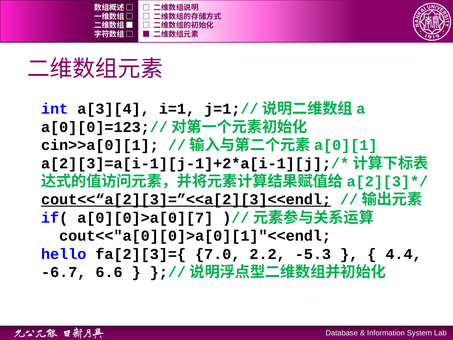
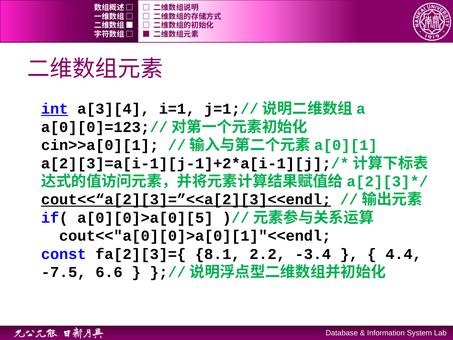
int underline: none -> present
a[0][0]>a[0][7: a[0][0]>a[0][7 -> a[0][0]>a[0][5
hello: hello -> const
7.0: 7.0 -> 8.1
-5.3: -5.3 -> -3.4
-6.7: -6.7 -> -7.5
